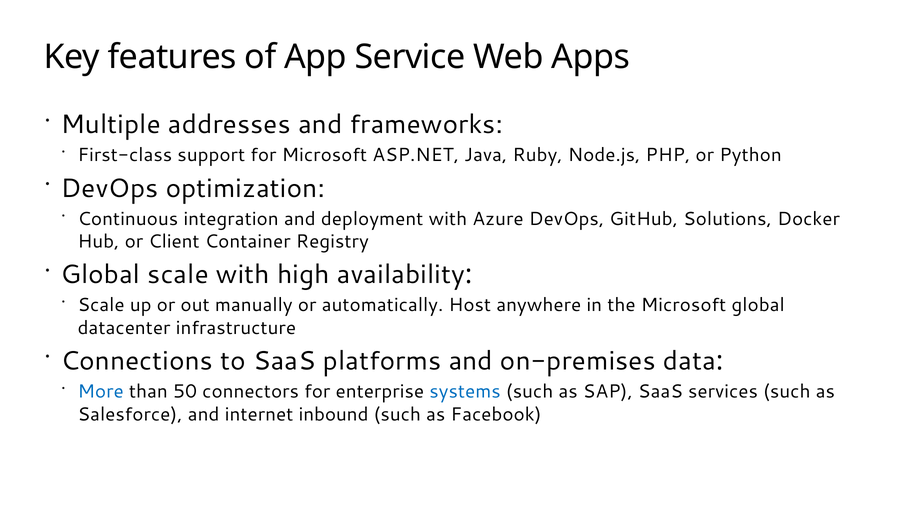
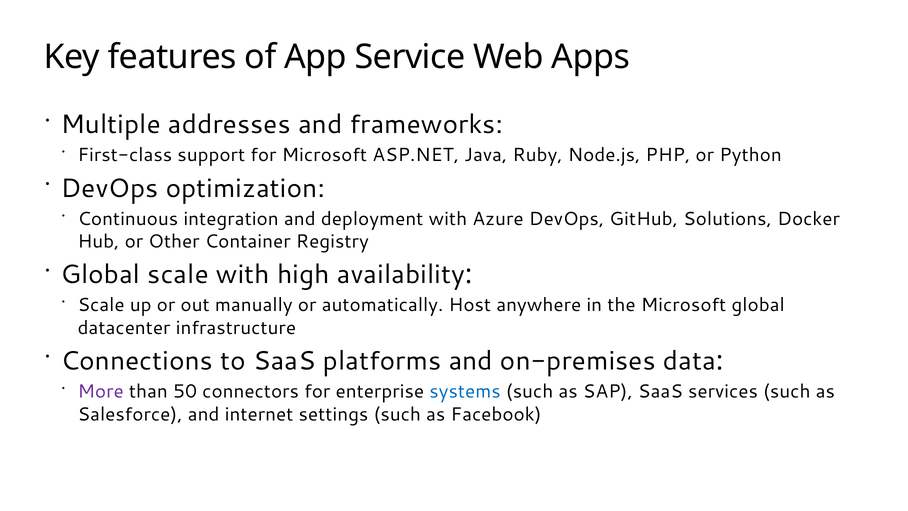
Client: Client -> Other
More colour: blue -> purple
inbound: inbound -> settings
